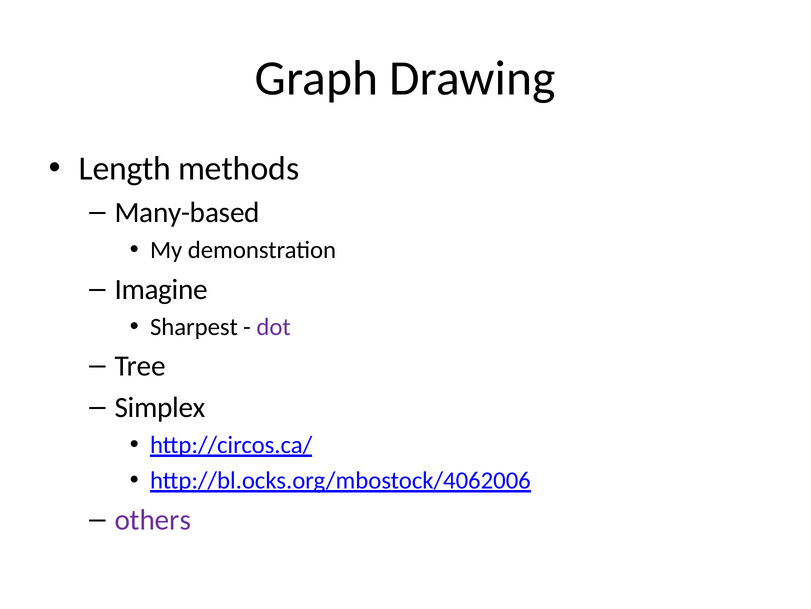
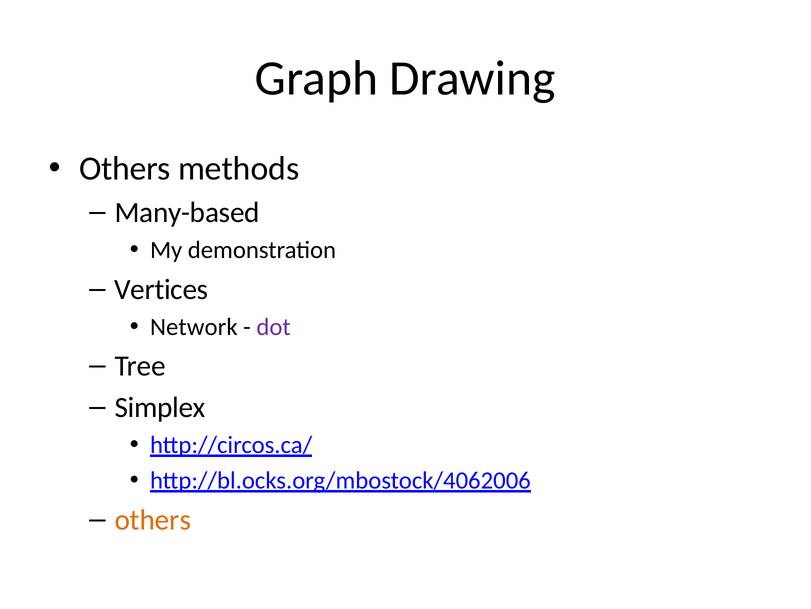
Length at (125, 169): Length -> Others
Imagine: Imagine -> Vertices
Sharpest: Sharpest -> Network
others at (153, 520) colour: purple -> orange
